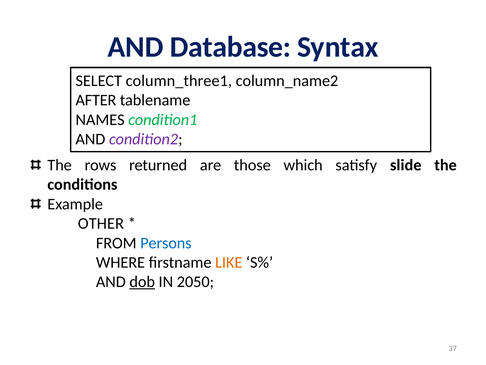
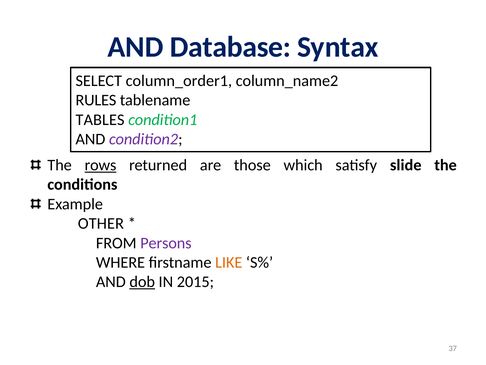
column_three1: column_three1 -> column_order1
AFTER: AFTER -> RULES
NAMES: NAMES -> TABLES
rows underline: none -> present
Persons colour: blue -> purple
2050: 2050 -> 2015
